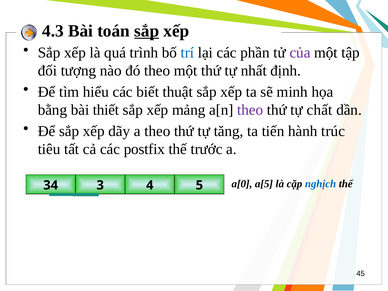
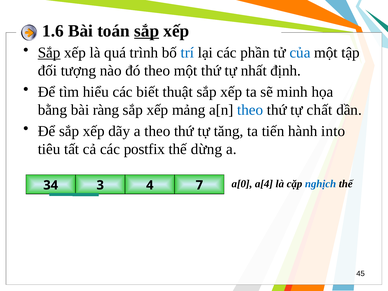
4.3: 4.3 -> 1.6
Sắp at (49, 53) underline: none -> present
của colour: purple -> blue
thiết: thiết -> ràng
theo at (250, 110) colour: purple -> blue
trúc: trúc -> into
trước: trước -> dừng
a[5: a[5 -> a[4
5: 5 -> 7
